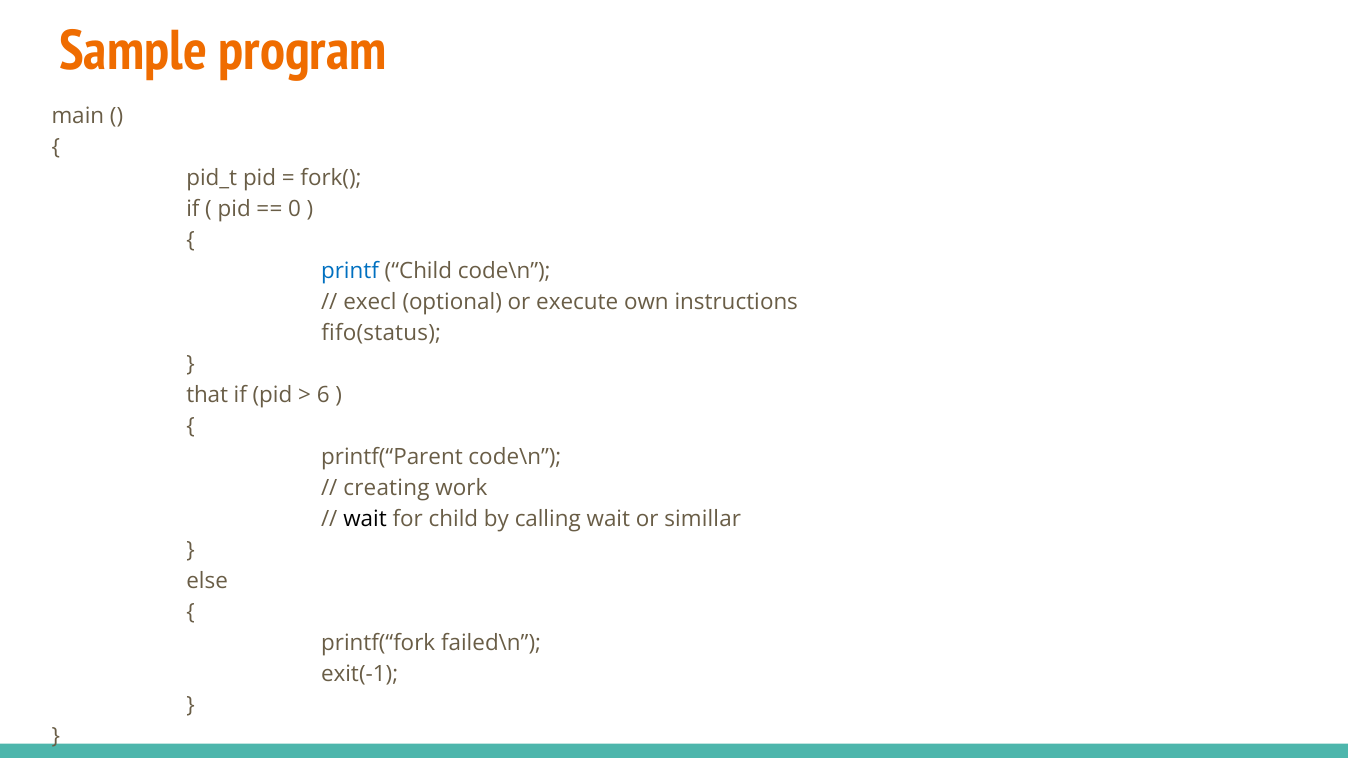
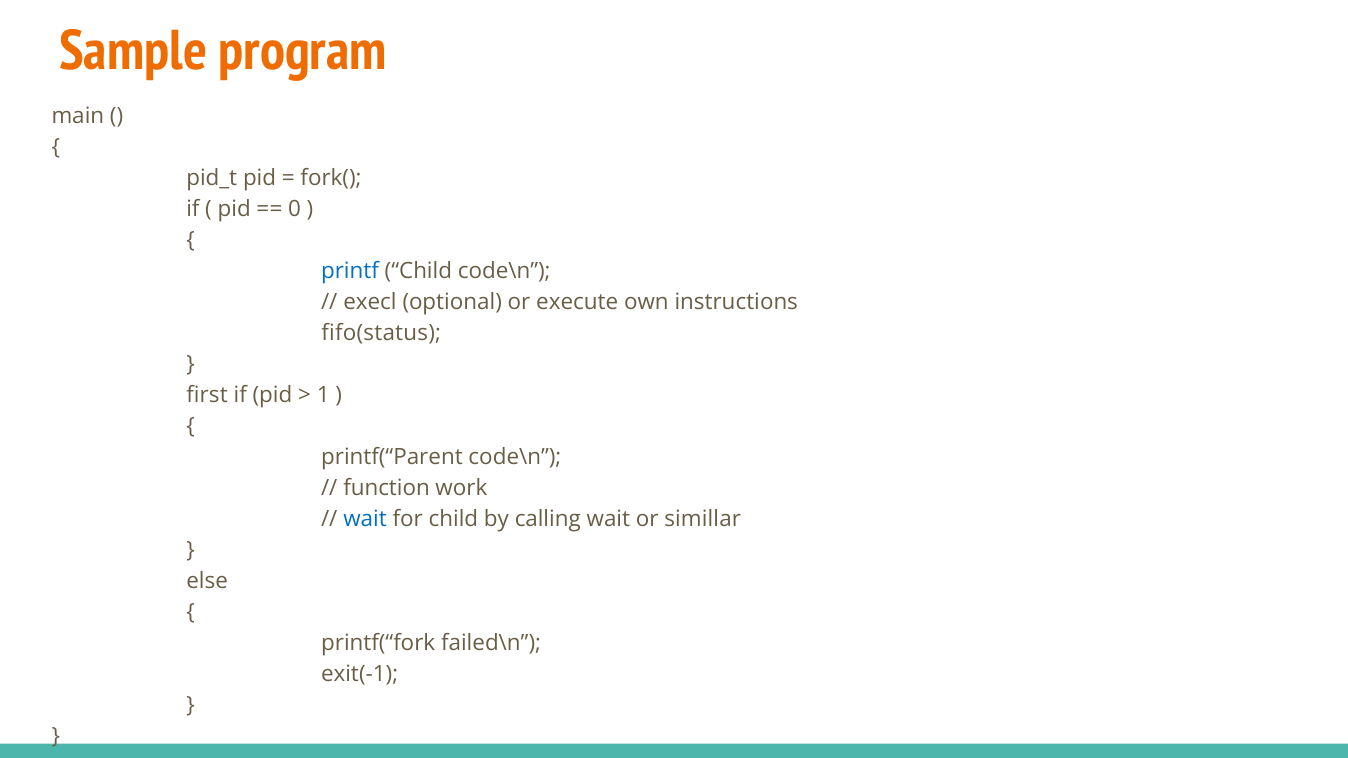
that: that -> first
6: 6 -> 1
creating: creating -> function
wait at (365, 519) colour: black -> blue
